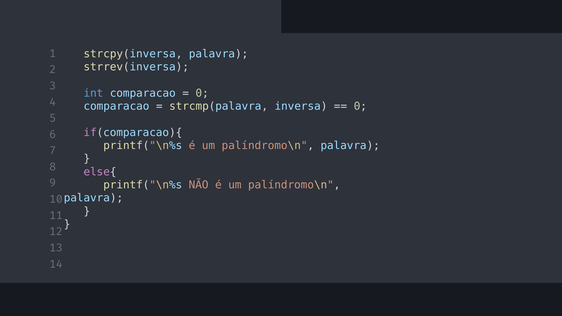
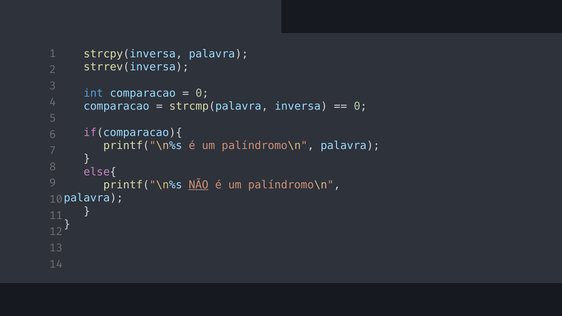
NÃO underline: none -> present
